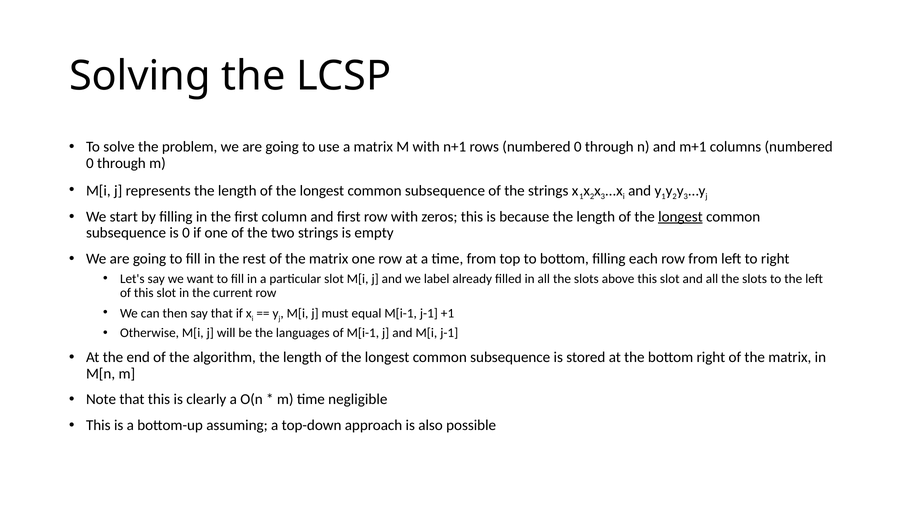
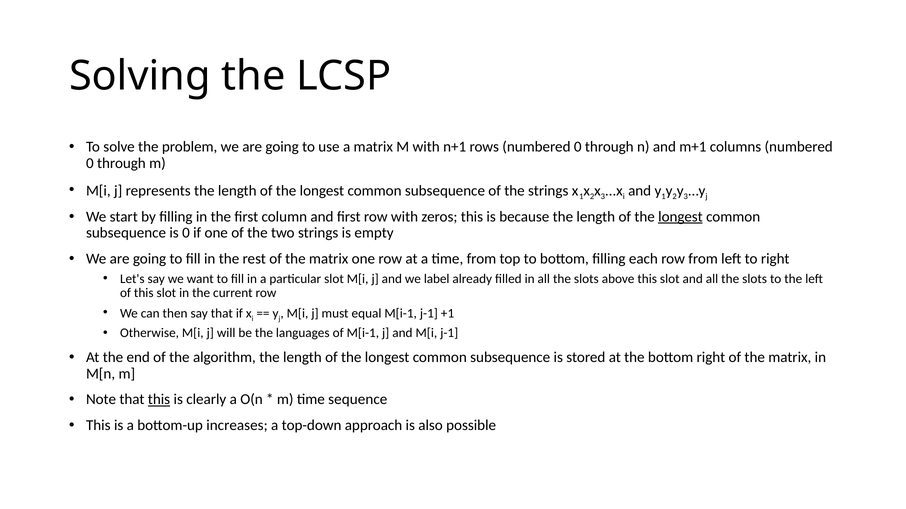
this at (159, 400) underline: none -> present
negligible: negligible -> sequence
assuming: assuming -> increases
